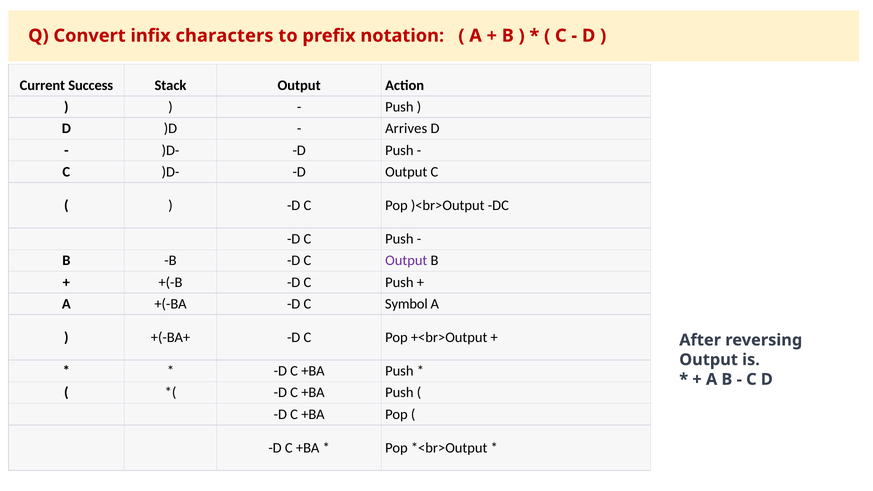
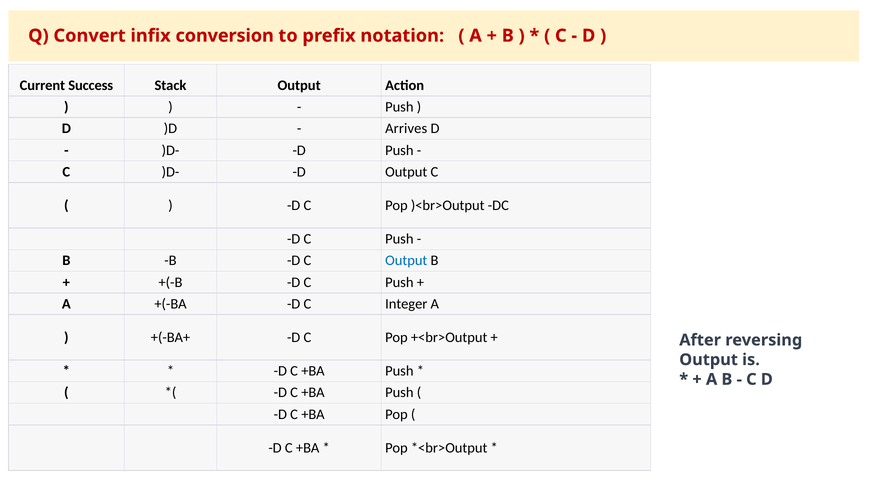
characters: characters -> conversion
Output at (406, 261) colour: purple -> blue
Symbol: Symbol -> Integer
